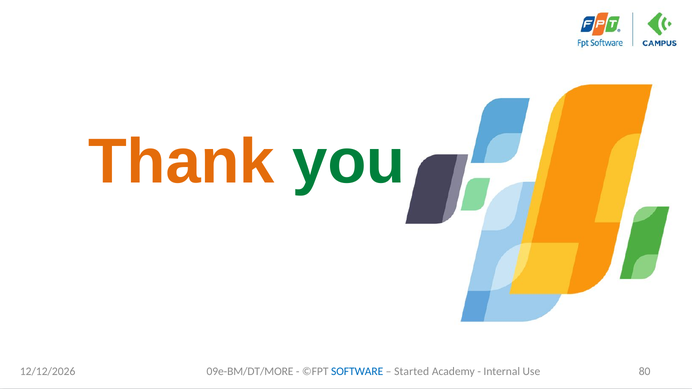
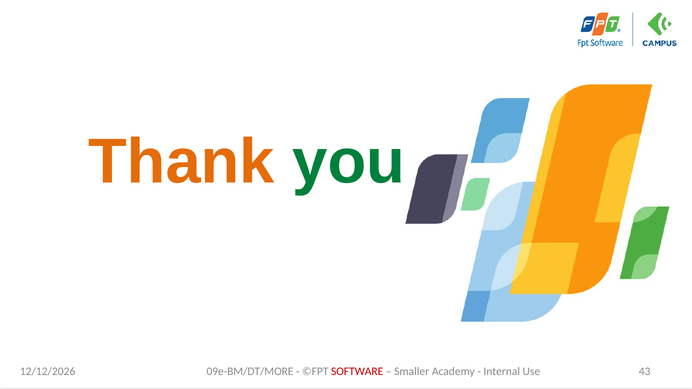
SOFTWARE colour: blue -> red
Started: Started -> Smaller
80: 80 -> 43
